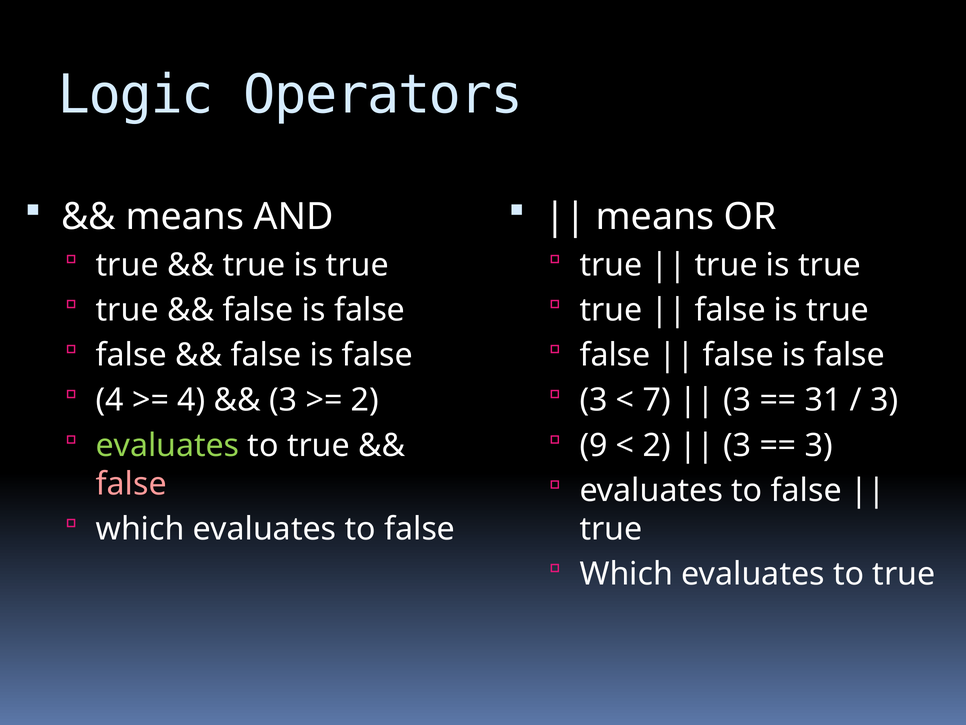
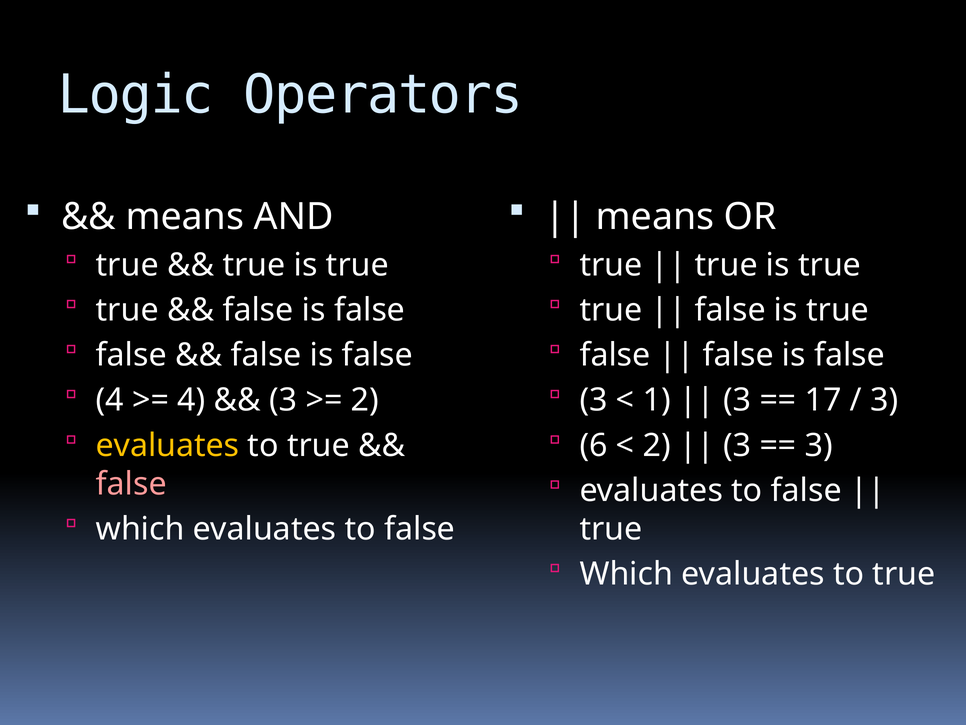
7: 7 -> 1
31: 31 -> 17
evaluates at (168, 445) colour: light green -> yellow
9: 9 -> 6
